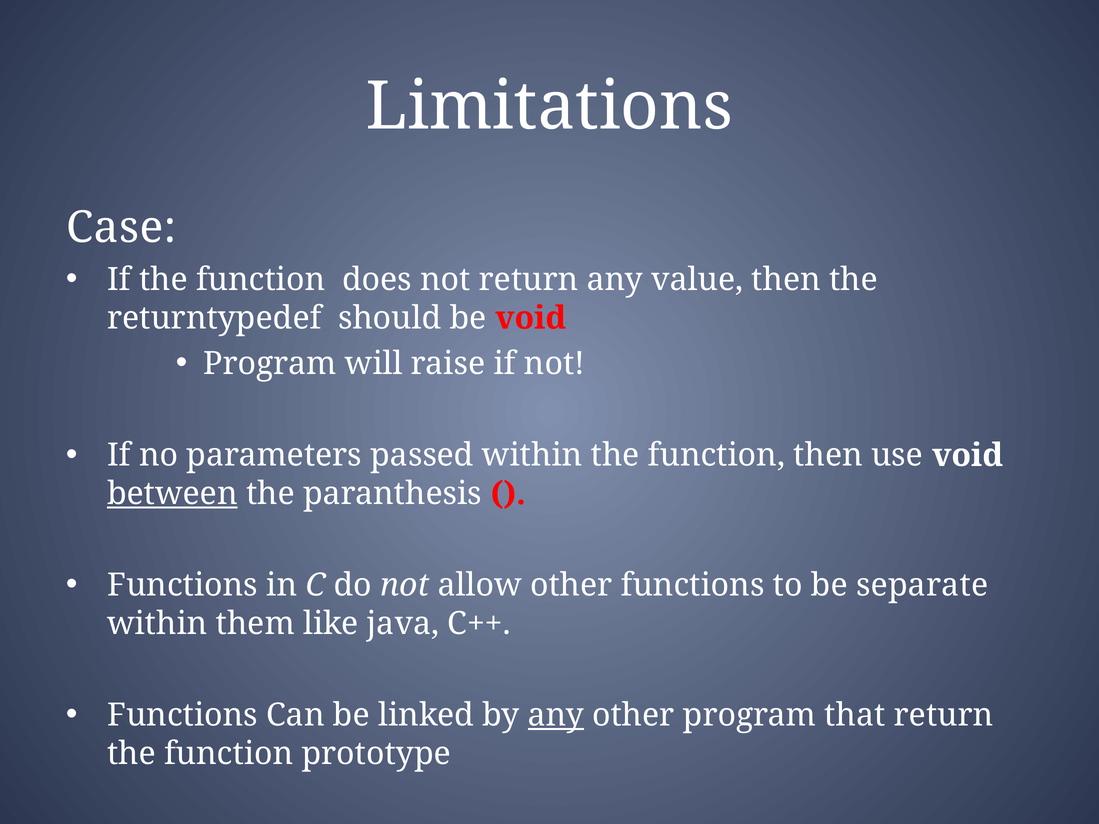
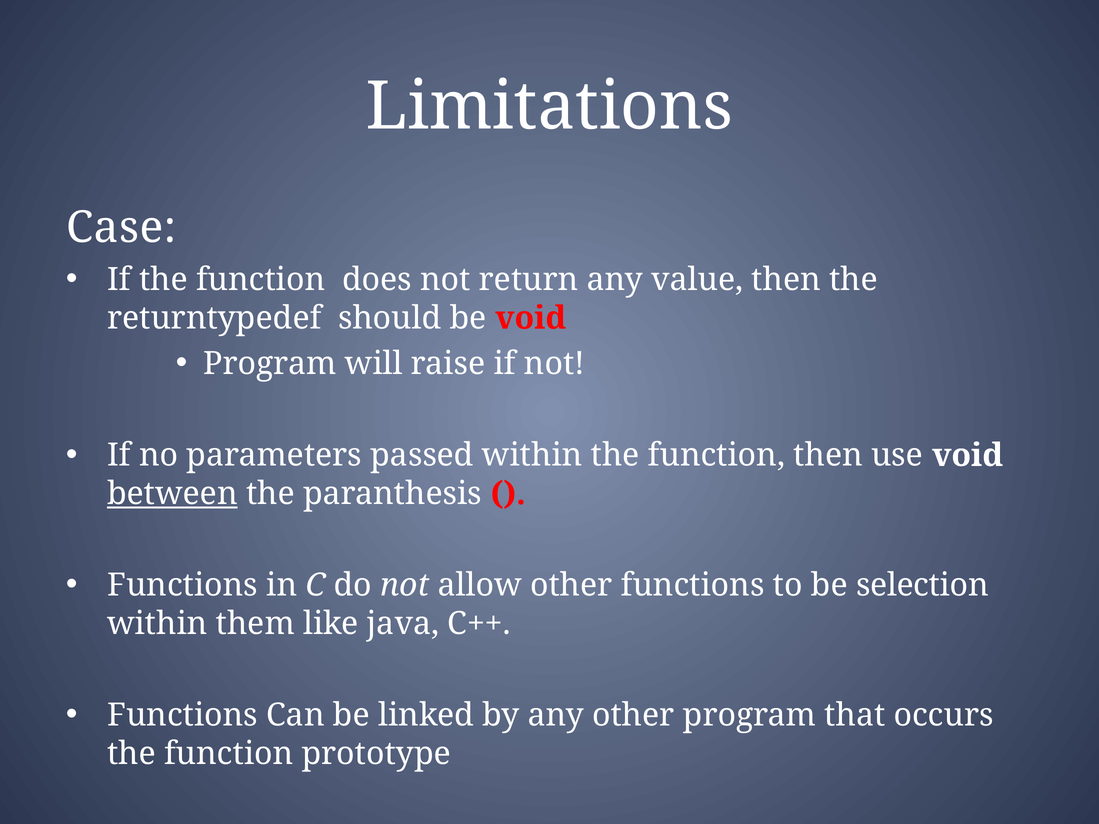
separate: separate -> selection
any at (556, 716) underline: present -> none
that return: return -> occurs
